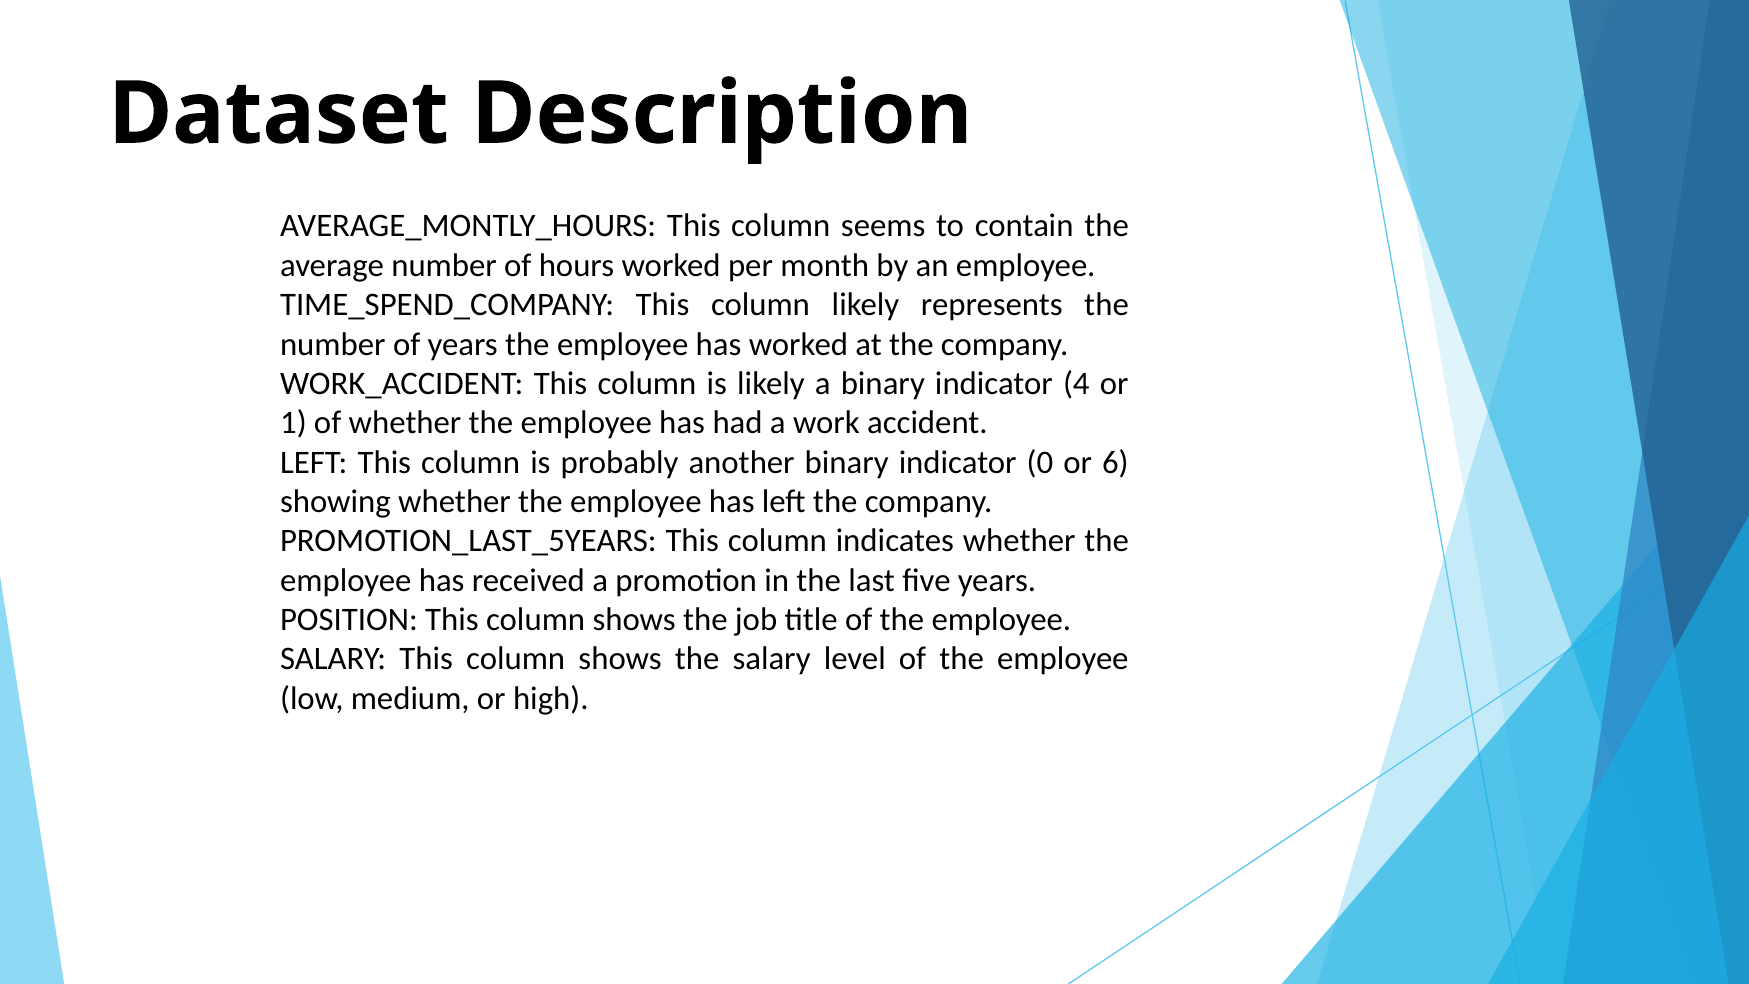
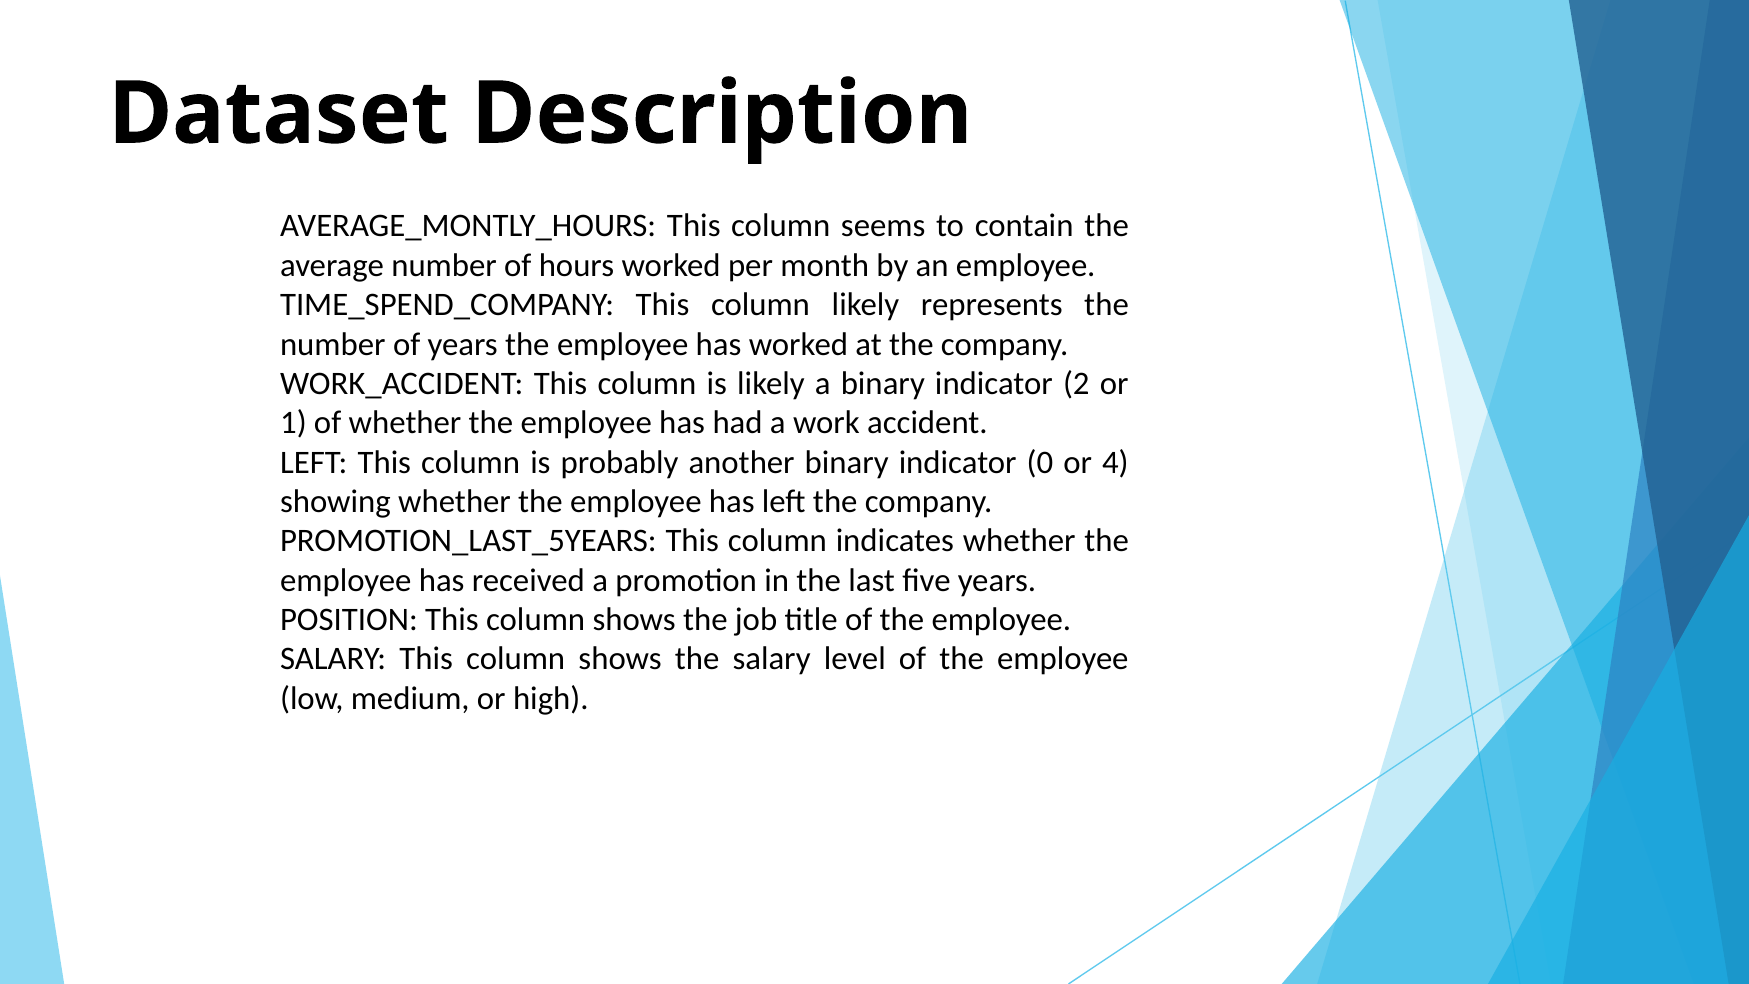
4: 4 -> 2
6: 6 -> 4
